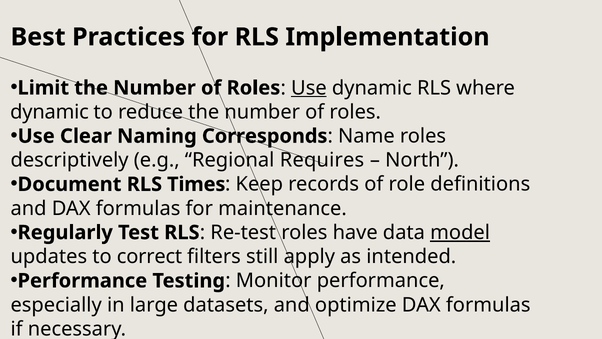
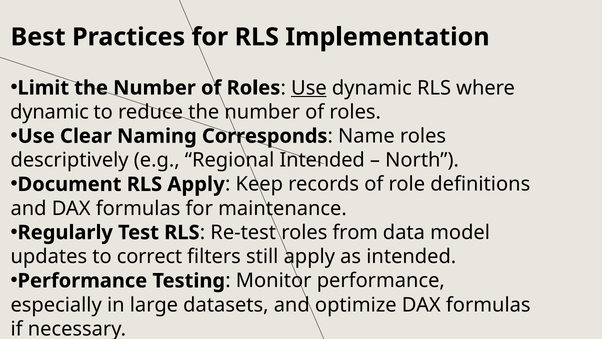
Regional Requires: Requires -> Intended
RLS Times: Times -> Apply
have: have -> from
model underline: present -> none
